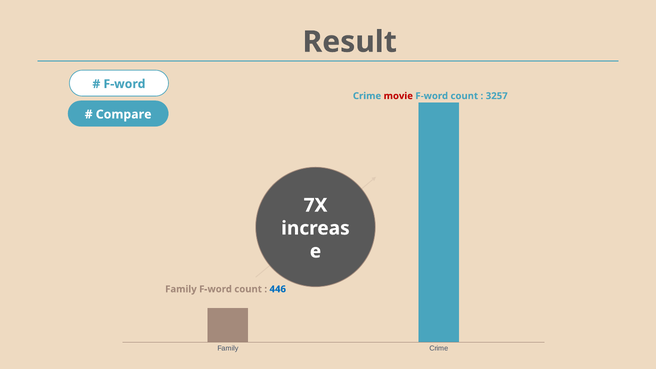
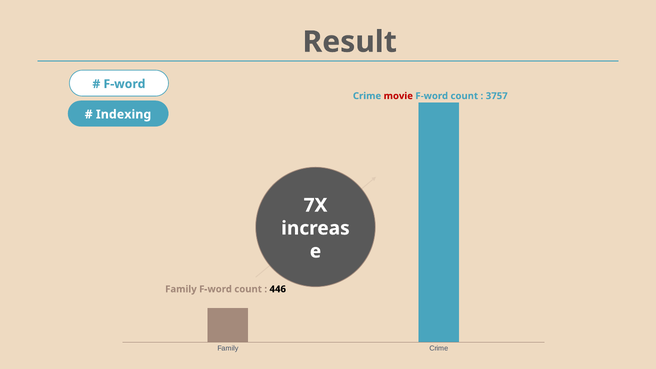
3257: 3257 -> 3757
Compare: Compare -> Indexing
446 colour: blue -> black
